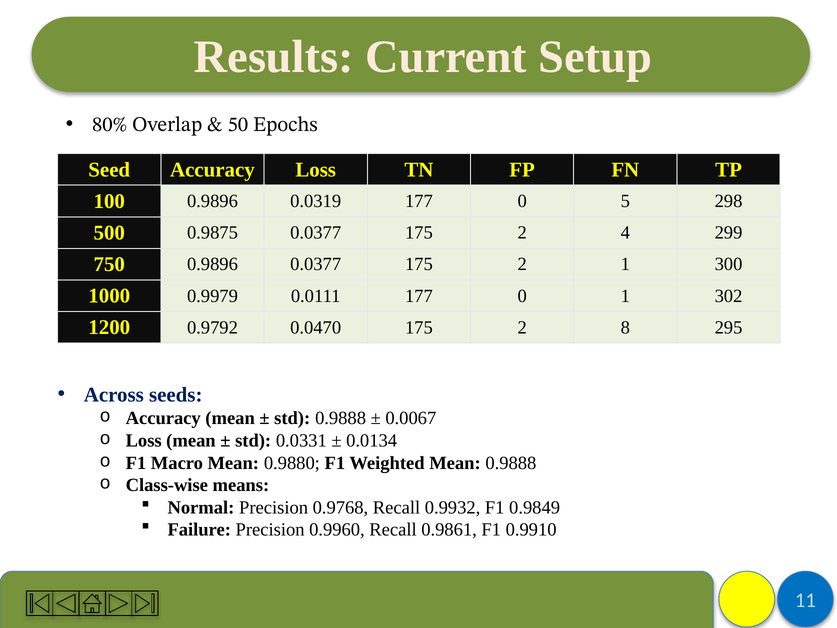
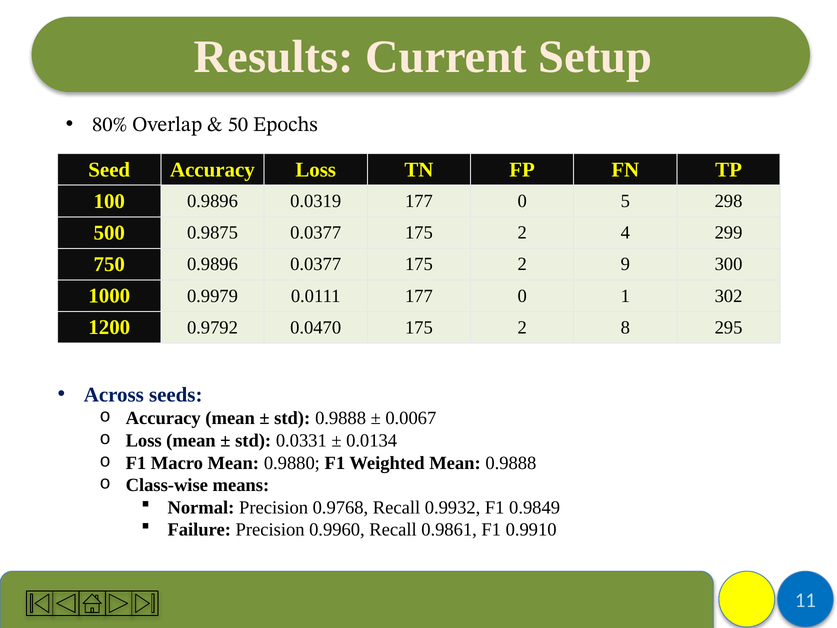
2 1: 1 -> 9
